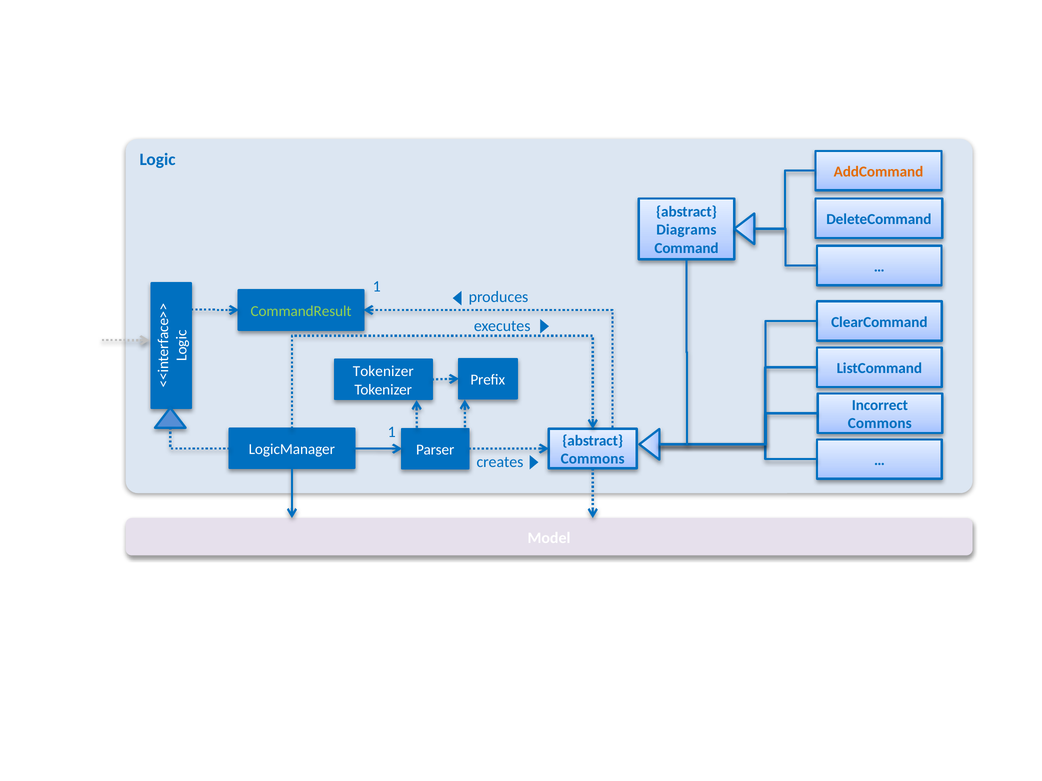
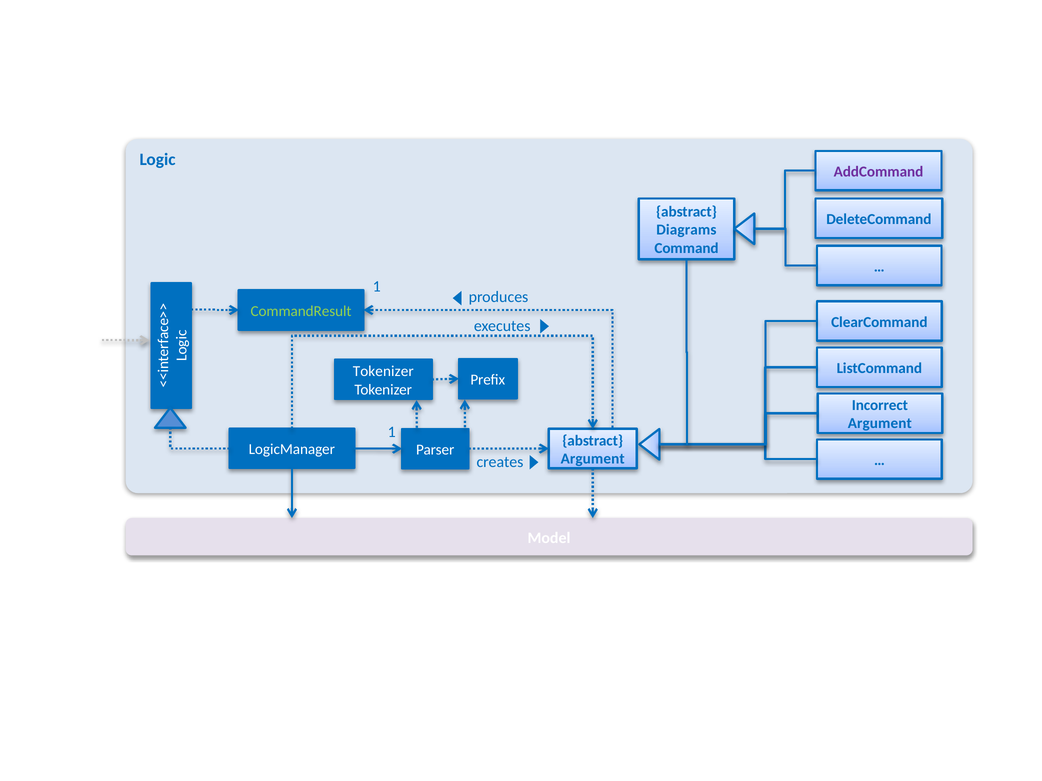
AddCommand colour: orange -> purple
Commons at (880, 424): Commons -> Argument
Commons at (593, 459): Commons -> Argument
